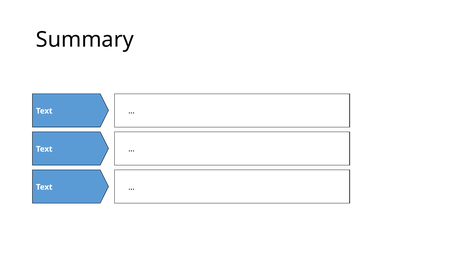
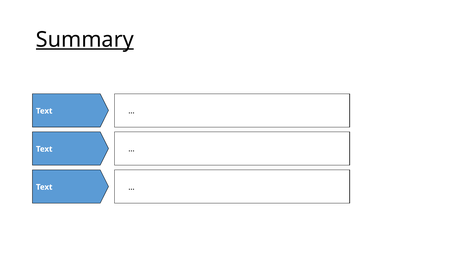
Summary underline: none -> present
